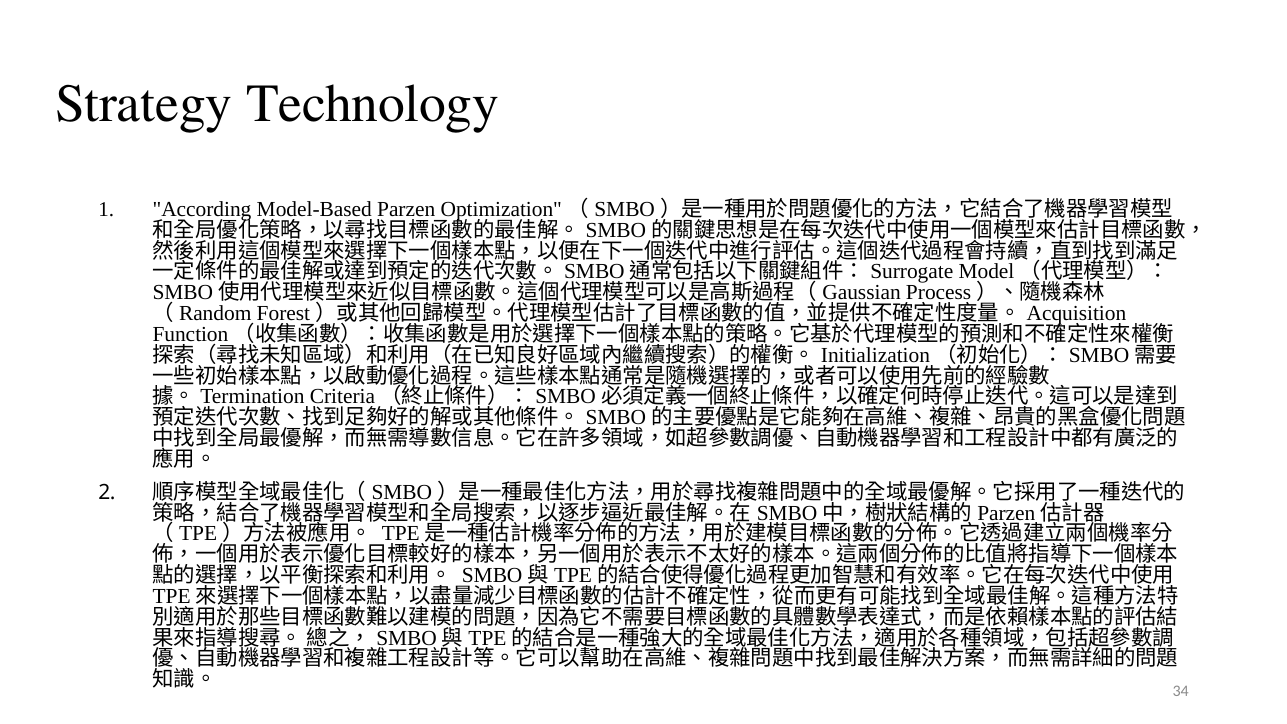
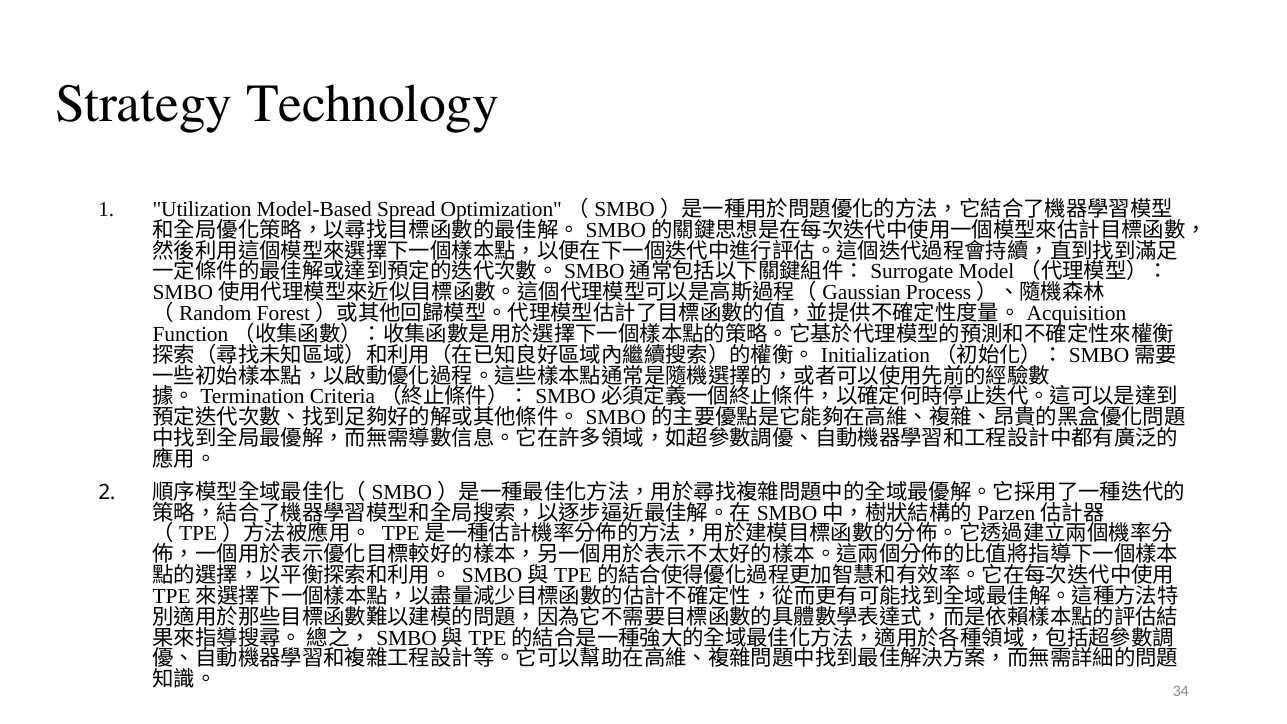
According: According -> Utilization
Parzen: Parzen -> Spread
